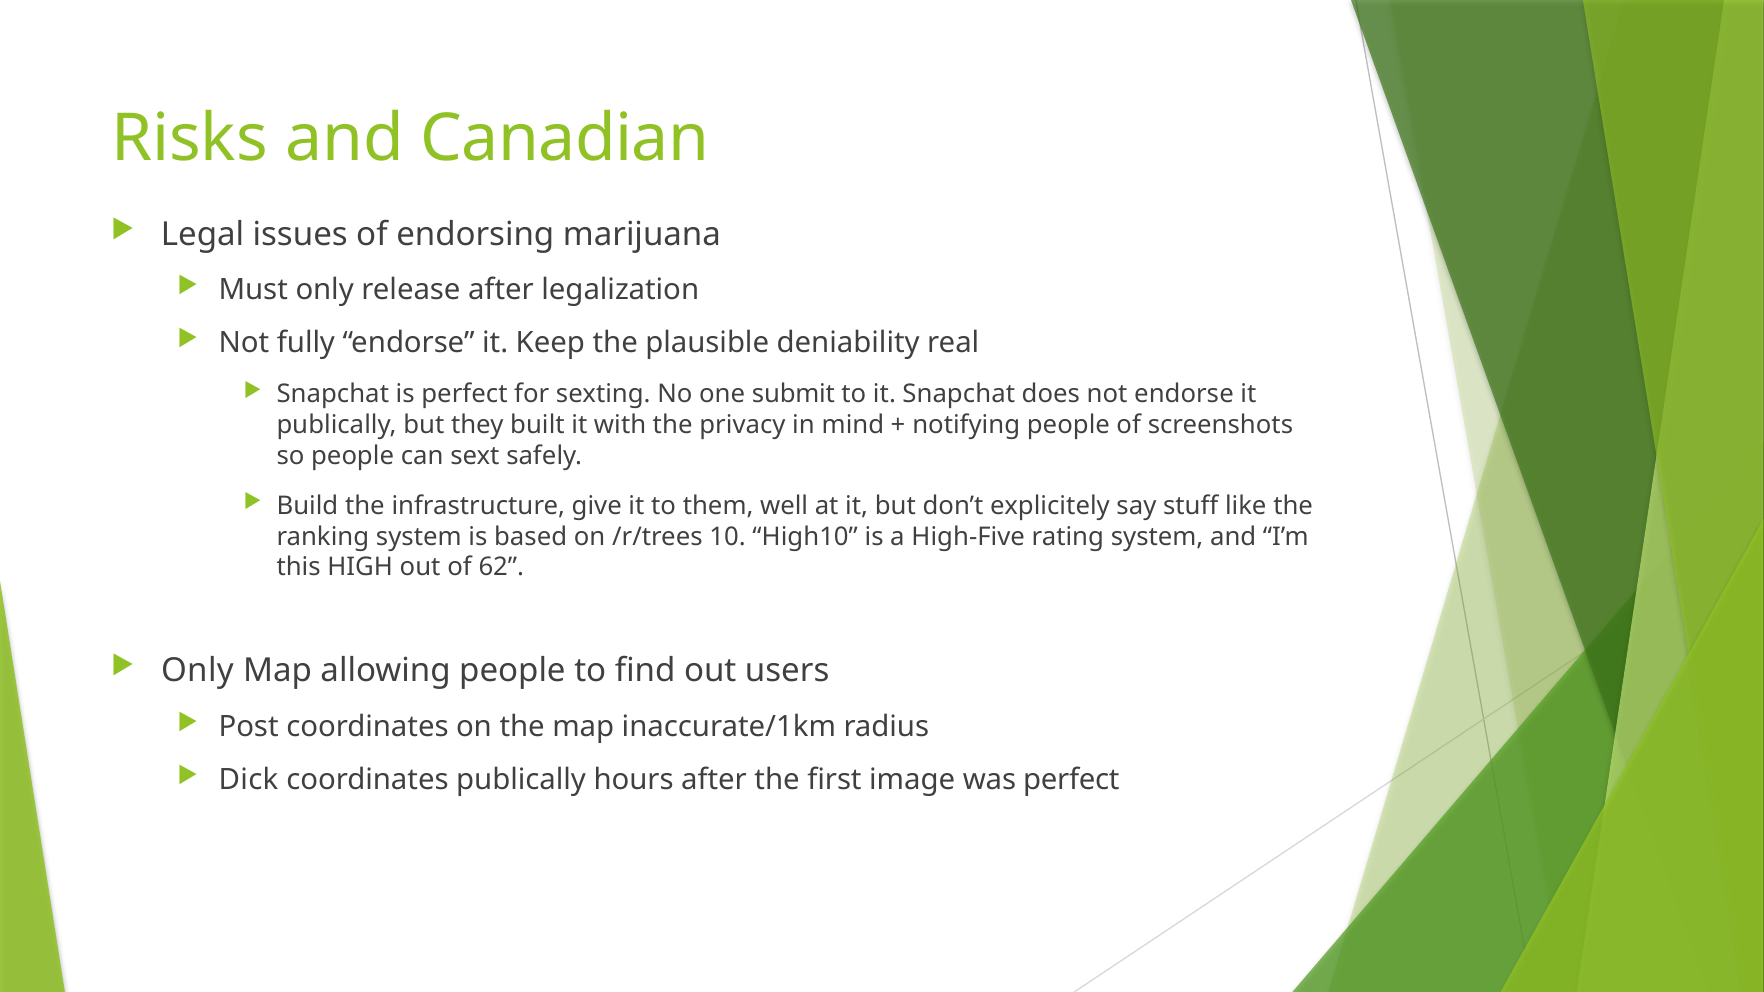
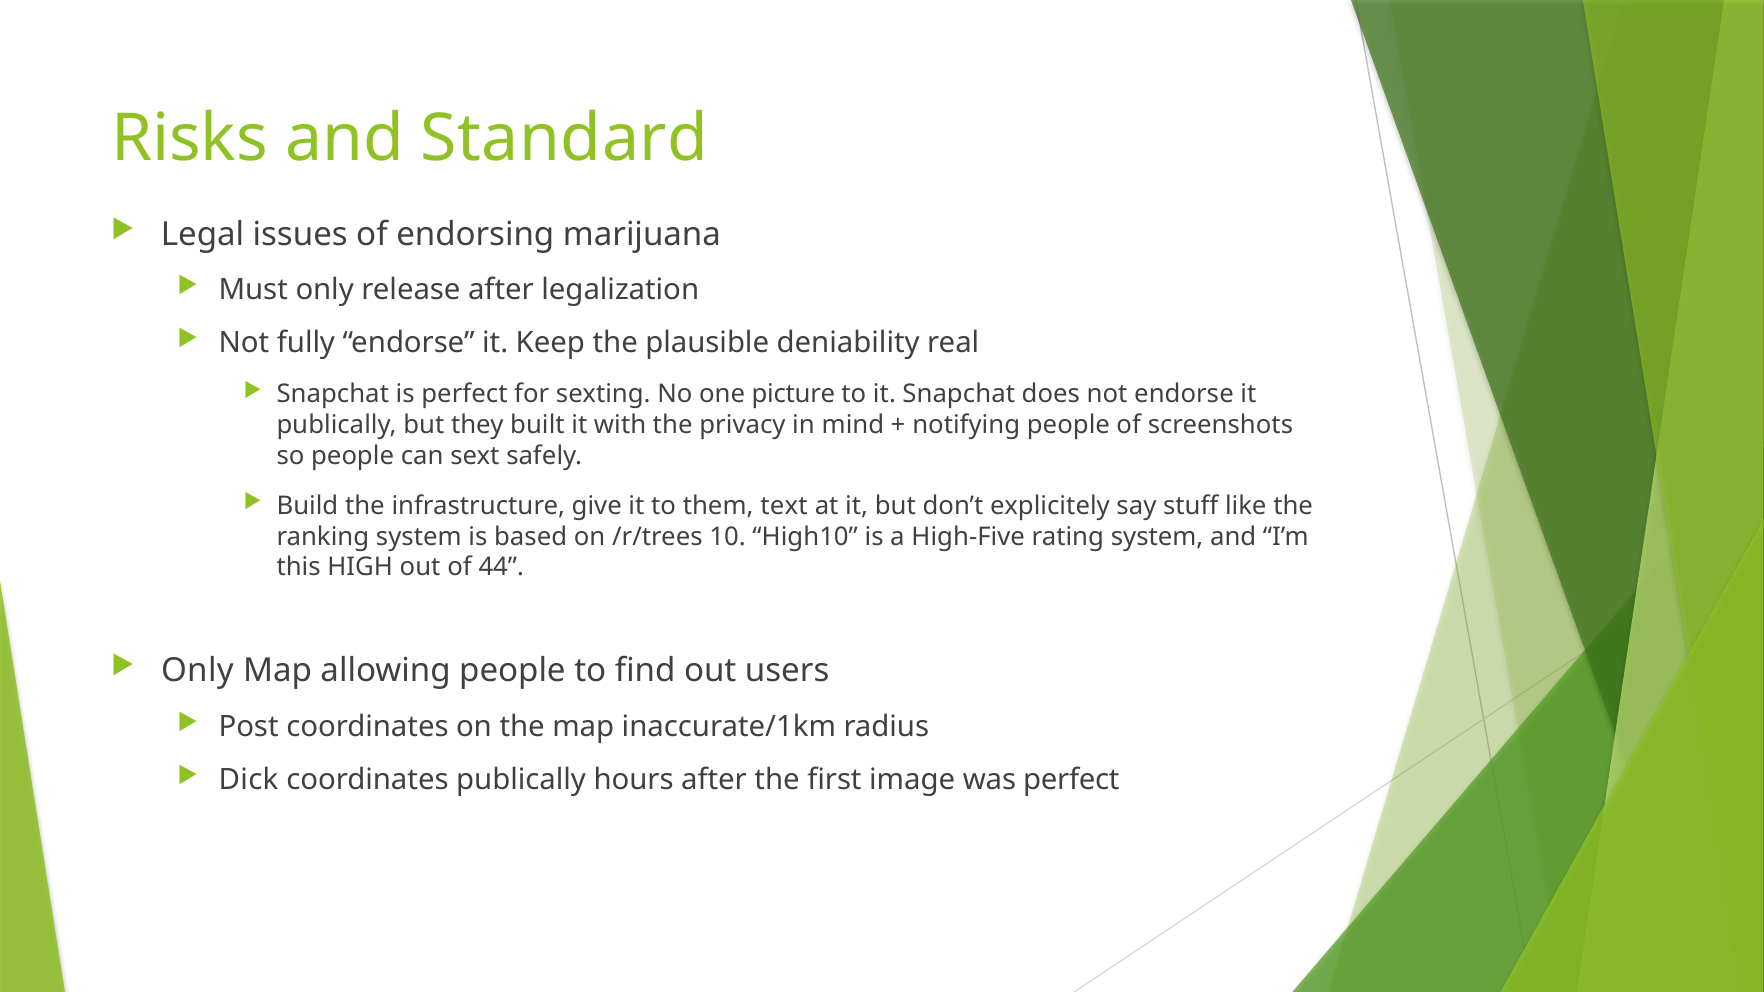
Canadian: Canadian -> Standard
submit: submit -> picture
well: well -> text
62: 62 -> 44
